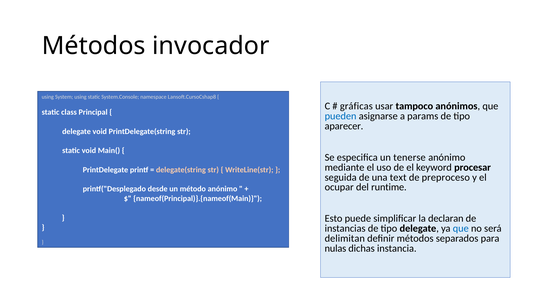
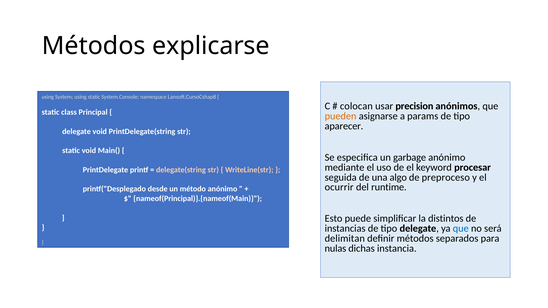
invocador: invocador -> explicarse
gráficas: gráficas -> colocan
tampoco: tampoco -> precision
pueden colour: blue -> orange
tenerse: tenerse -> garbage
text: text -> algo
ocupar: ocupar -> ocurrir
declaran: declaran -> distintos
